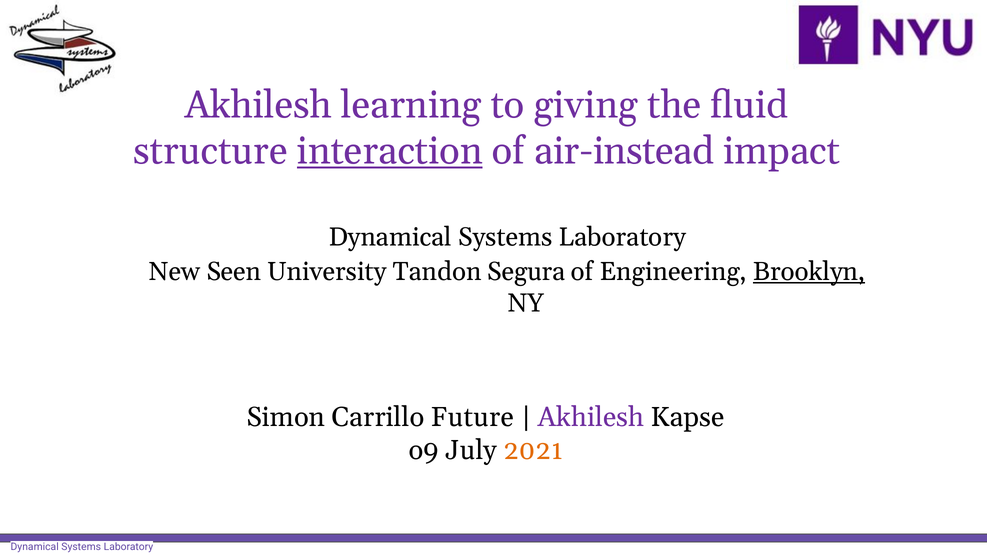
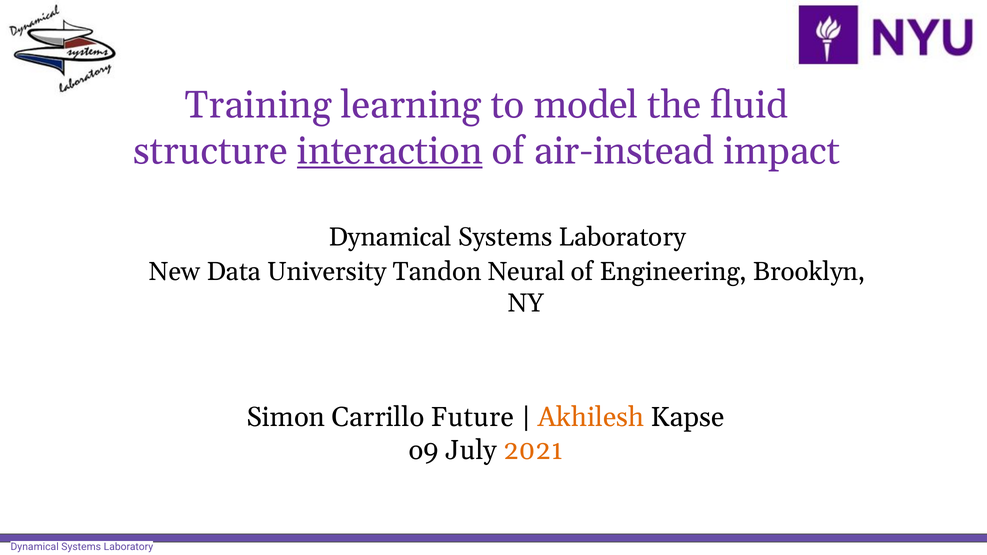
Akhilesh at (258, 105): Akhilesh -> Training
giving: giving -> model
Seen: Seen -> Data
Segura: Segura -> Neural
Brooklyn underline: present -> none
Akhilesh at (591, 417) colour: purple -> orange
